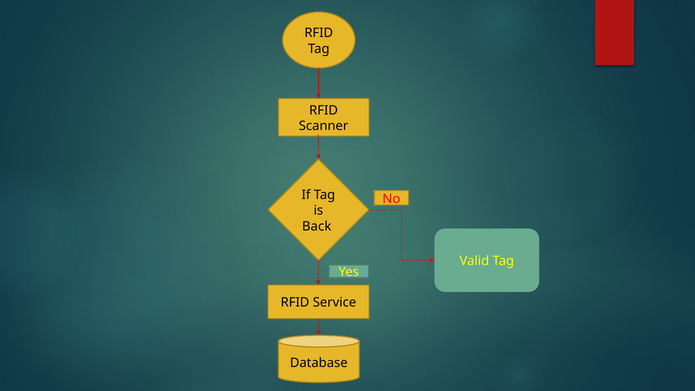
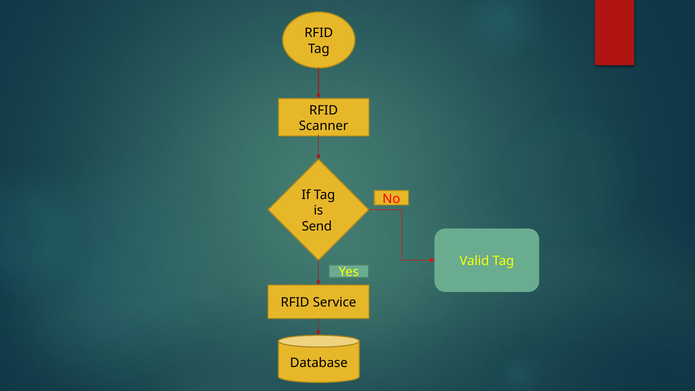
Back: Back -> Send
